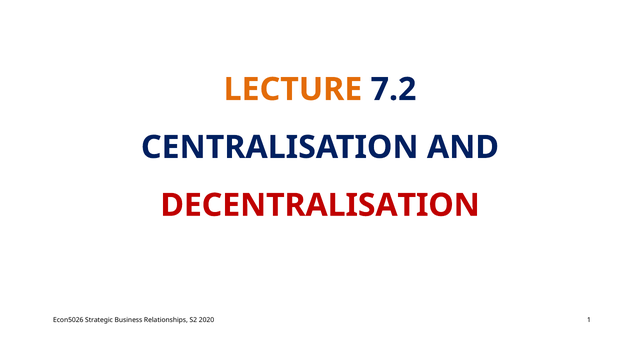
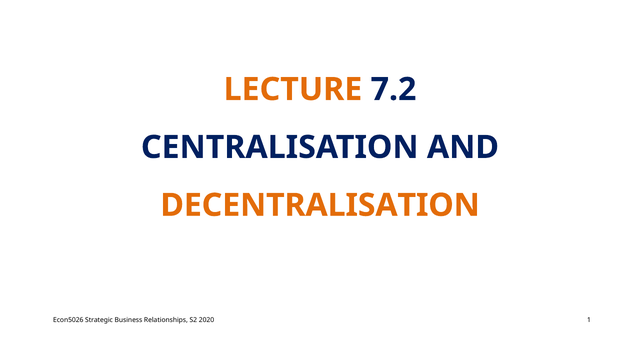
DECENTRALISATION colour: red -> orange
